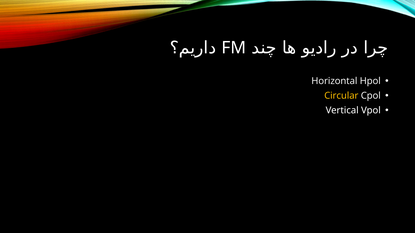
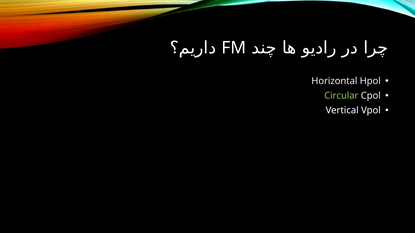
Circular colour: yellow -> light green
